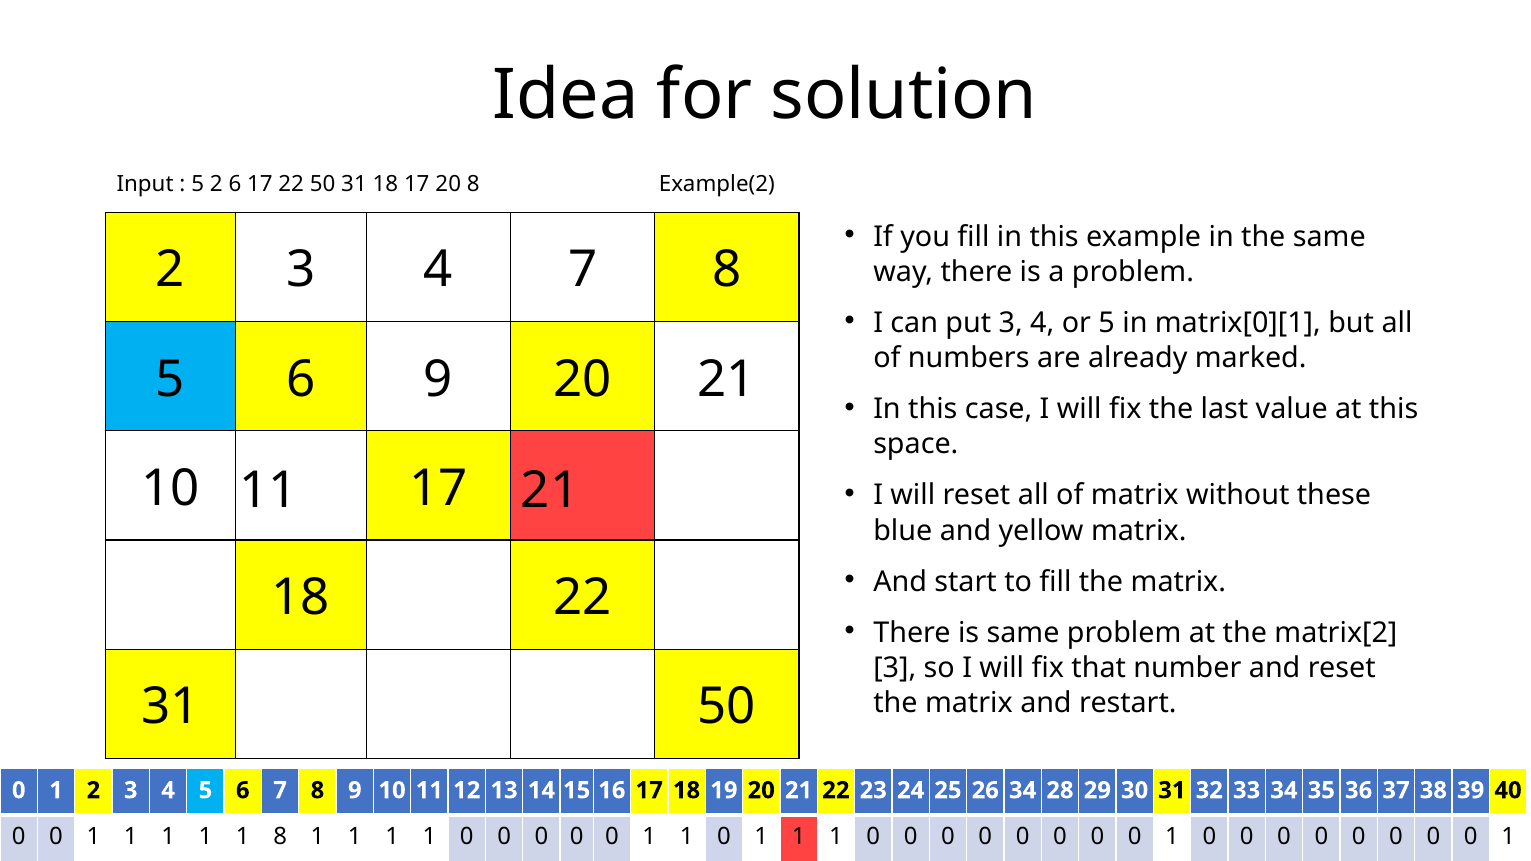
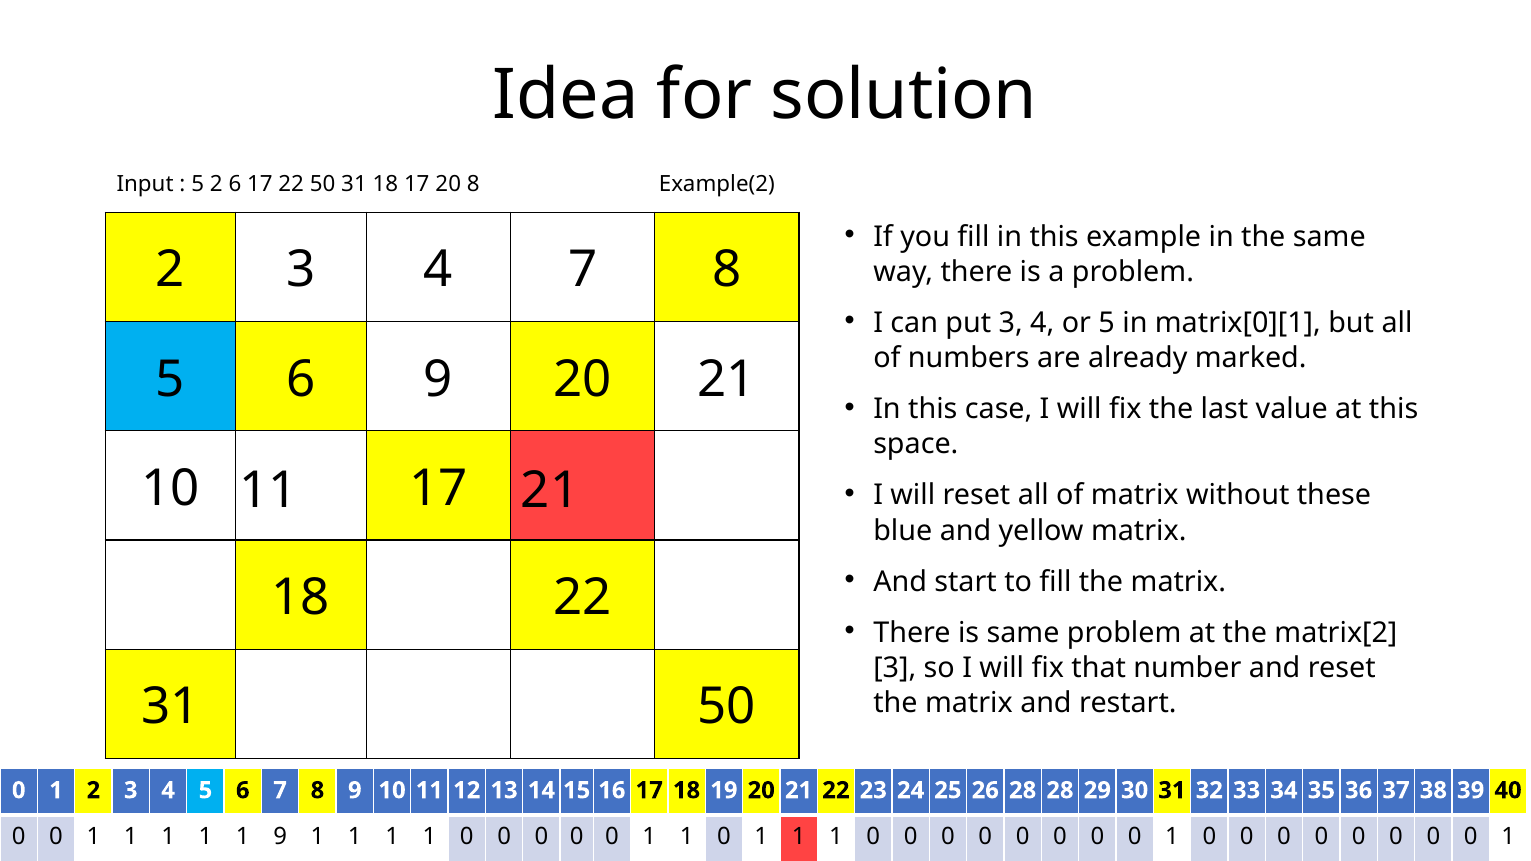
26 34: 34 -> 28
1 8: 8 -> 9
